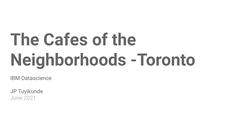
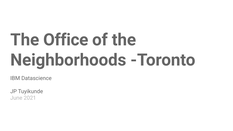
Cafes: Cafes -> Office
